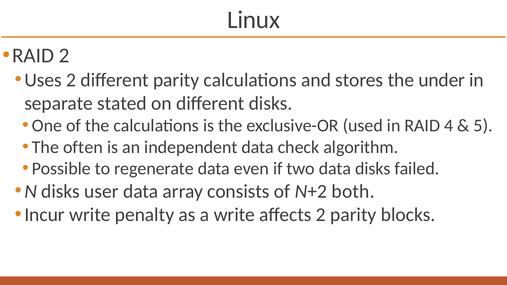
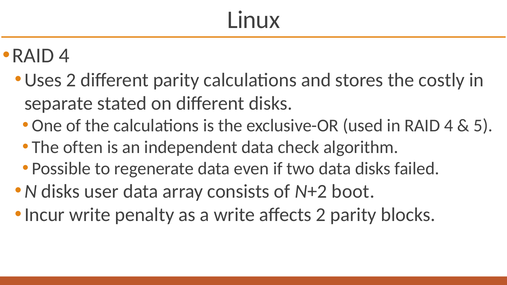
2 at (64, 56): 2 -> 4
under: under -> costly
both: both -> boot
